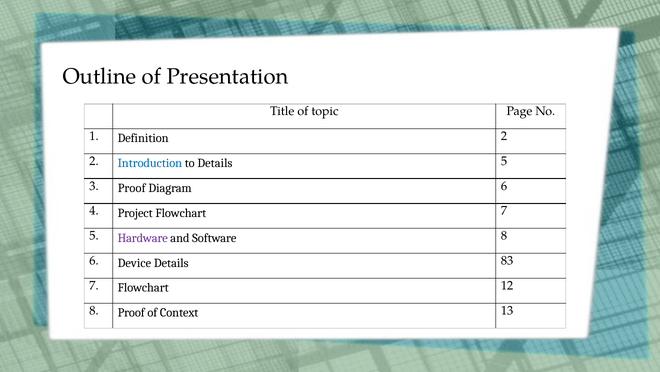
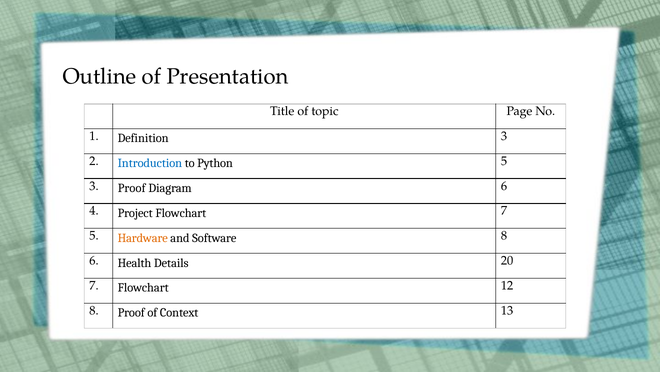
Definition 2: 2 -> 3
to Details: Details -> Python
Hardware colour: purple -> orange
Device: Device -> Health
83: 83 -> 20
